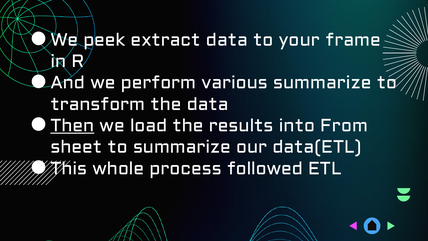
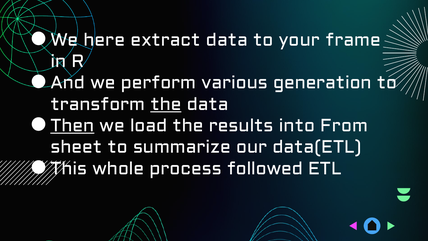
peek: peek -> here
various summarize: summarize -> generation
the at (166, 104) underline: none -> present
